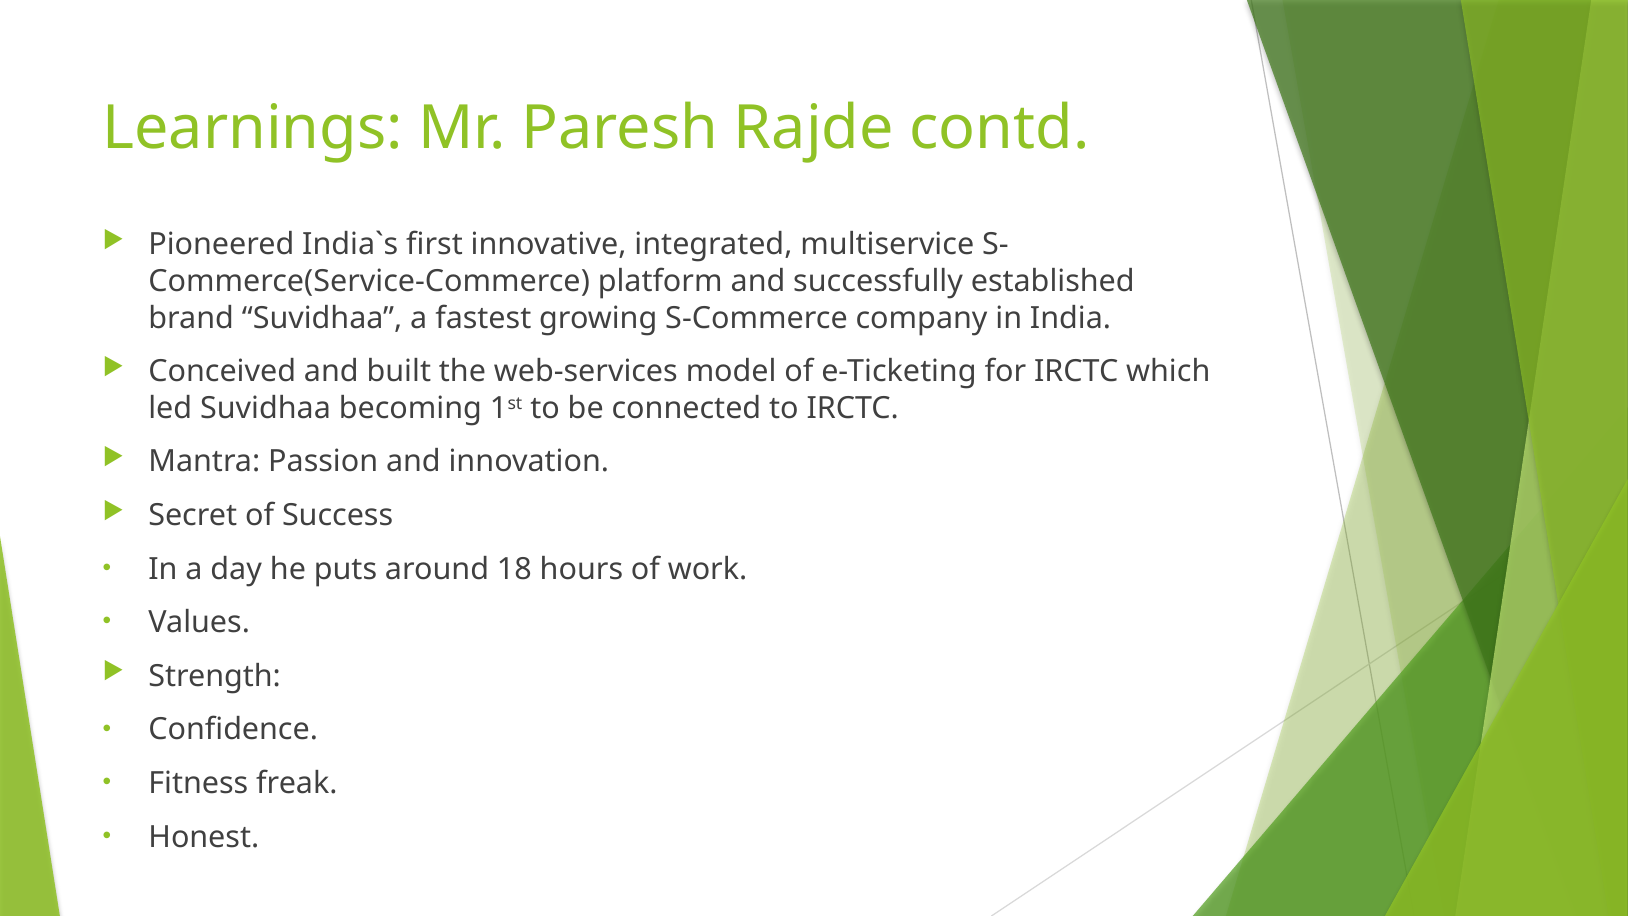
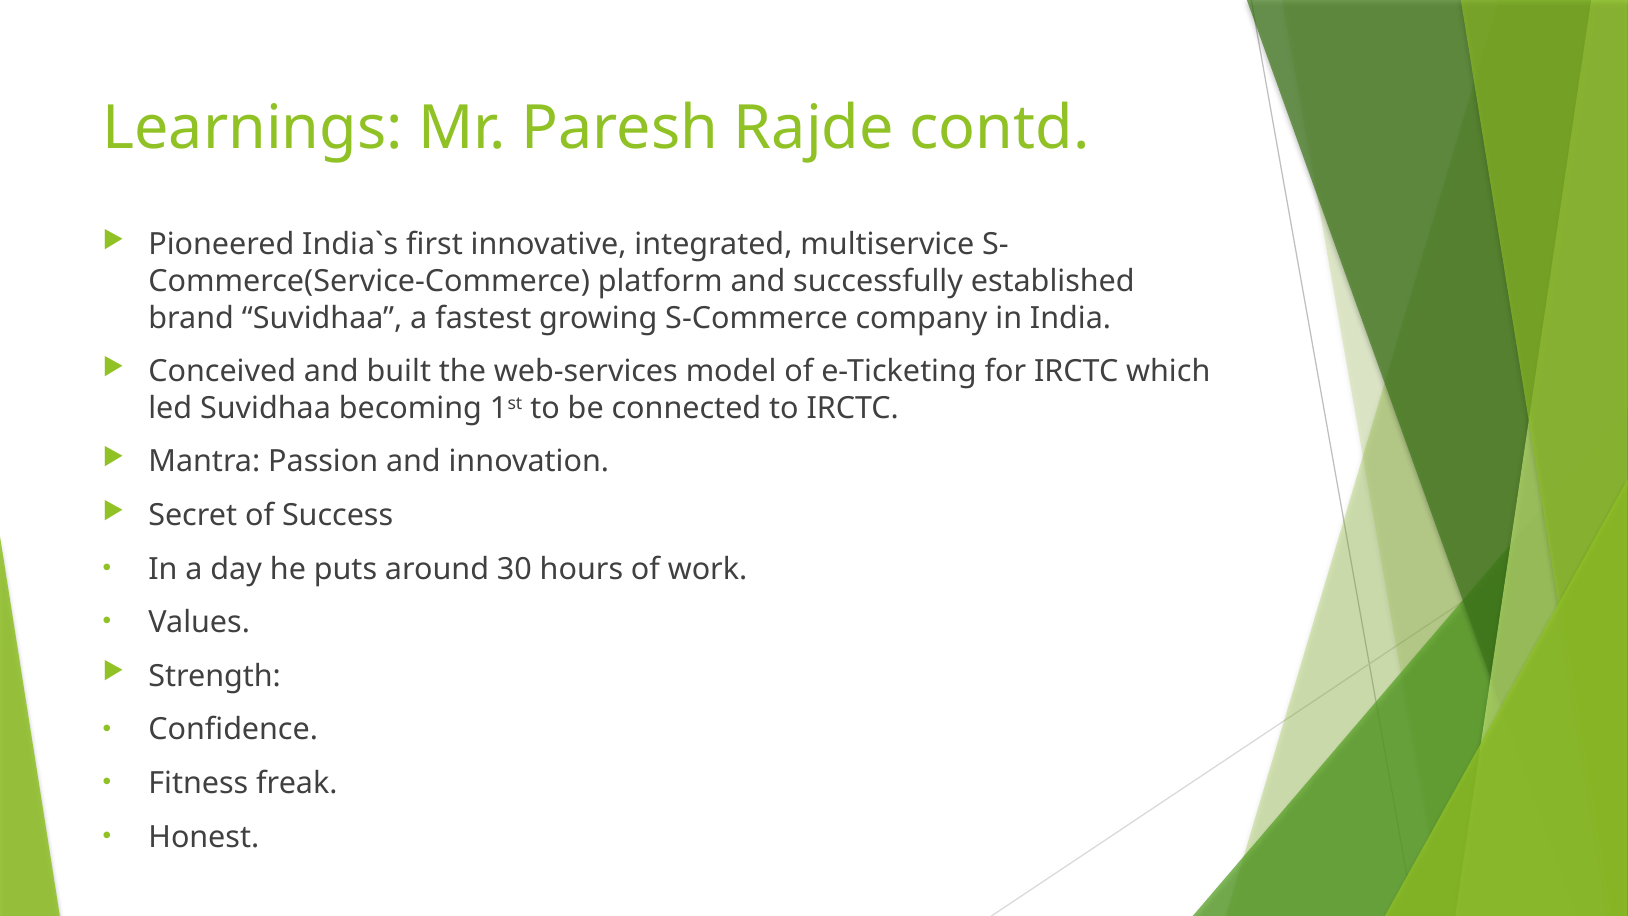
18: 18 -> 30
